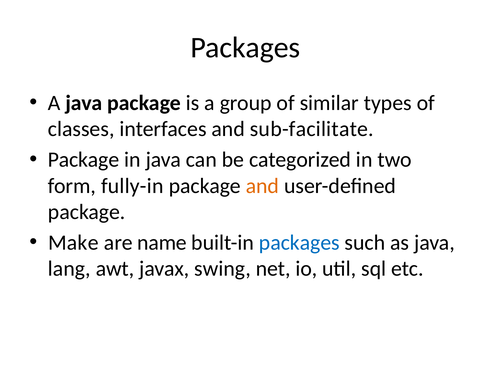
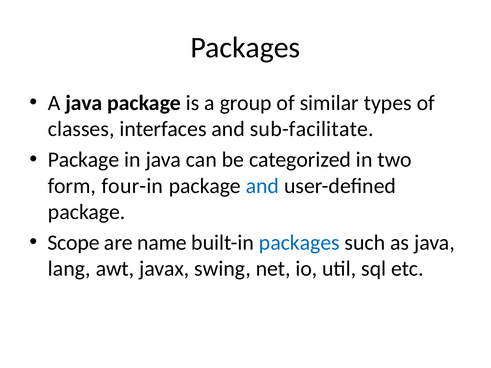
fully-in: fully-in -> four-in
and at (262, 186) colour: orange -> blue
Make: Make -> Scope
